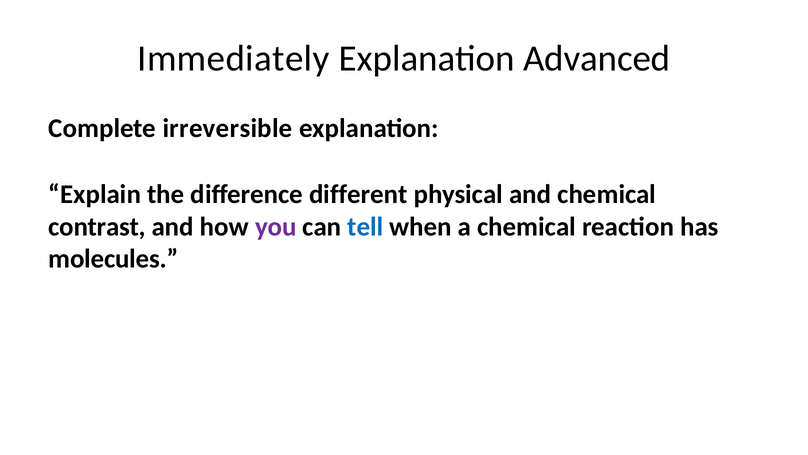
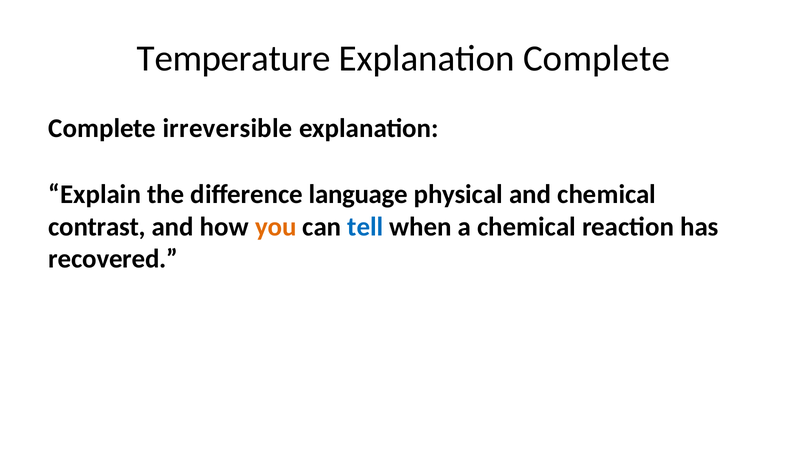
Immediately: Immediately -> Temperature
Explanation Advanced: Advanced -> Complete
different: different -> language
you colour: purple -> orange
molecules: molecules -> recovered
